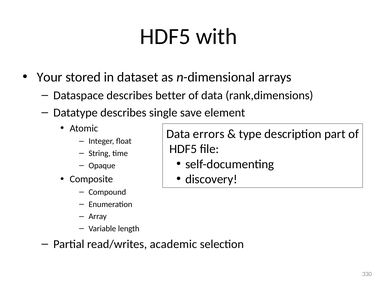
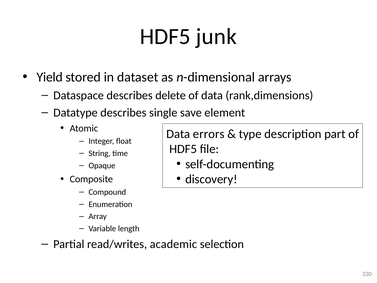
with: with -> junk
Your: Your -> Yield
better: better -> delete
